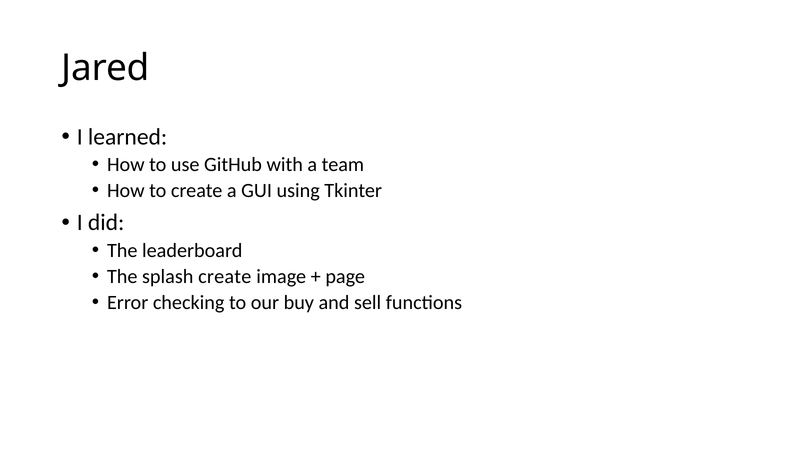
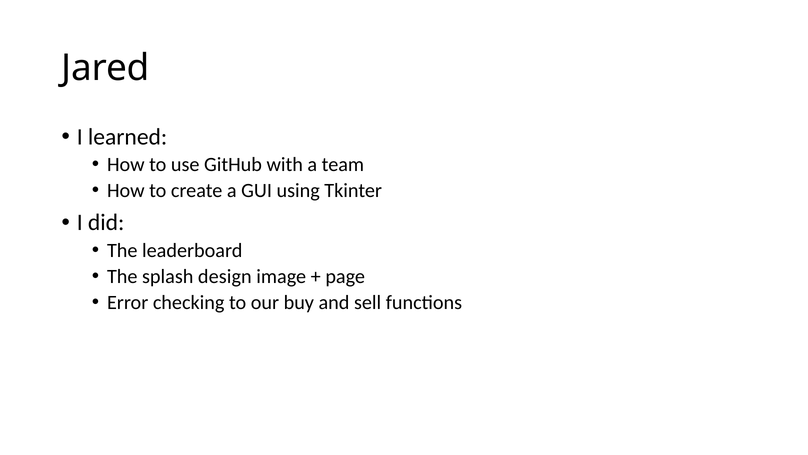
splash create: create -> design
